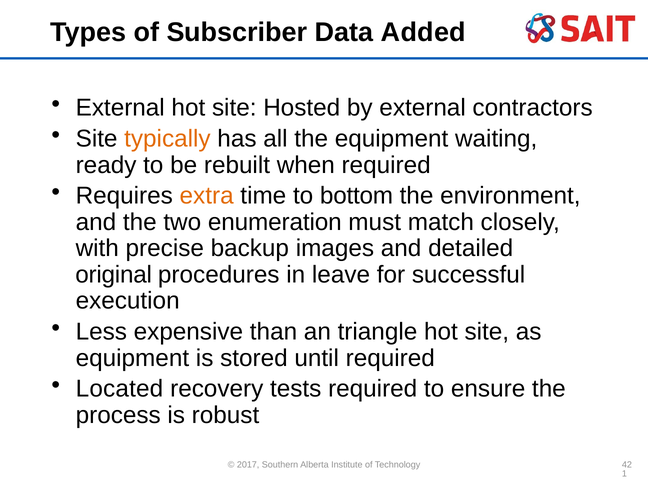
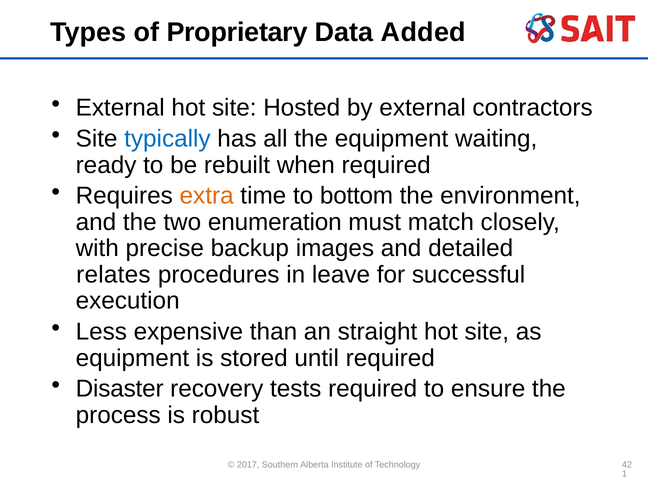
Subscriber: Subscriber -> Proprietary
typically colour: orange -> blue
original: original -> relates
triangle: triangle -> straight
Located: Located -> Disaster
